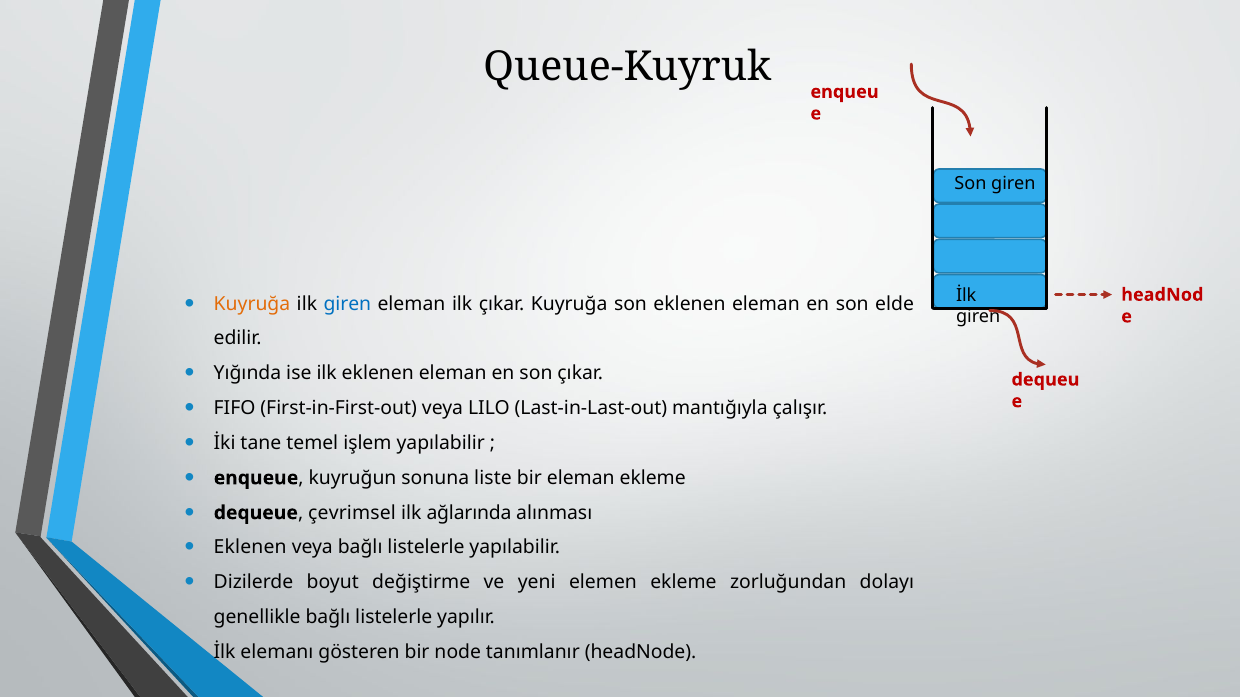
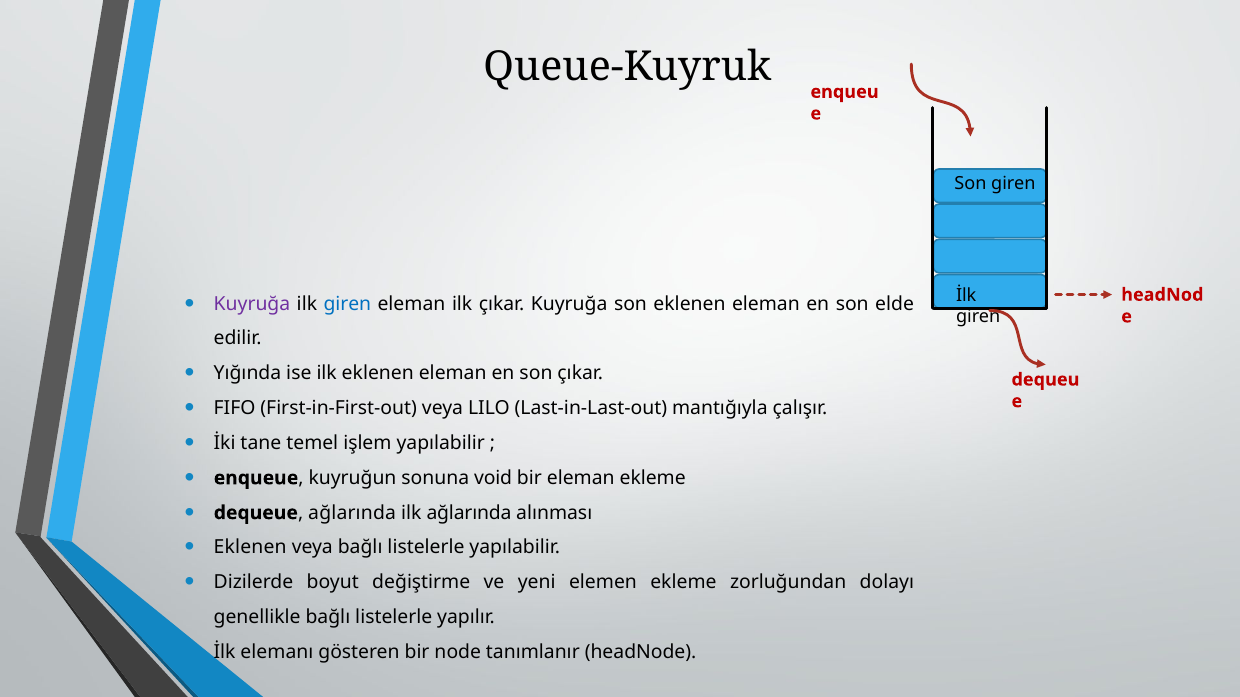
Kuyruğa at (252, 304) colour: orange -> purple
liste: liste -> void
dequeue çevrimsel: çevrimsel -> ağlarında
